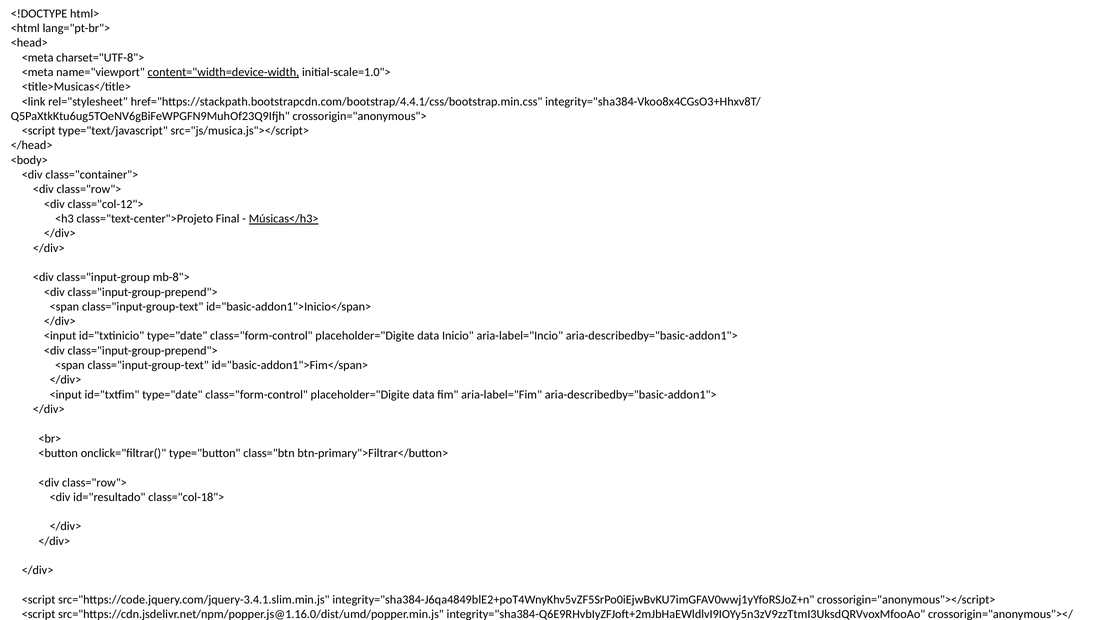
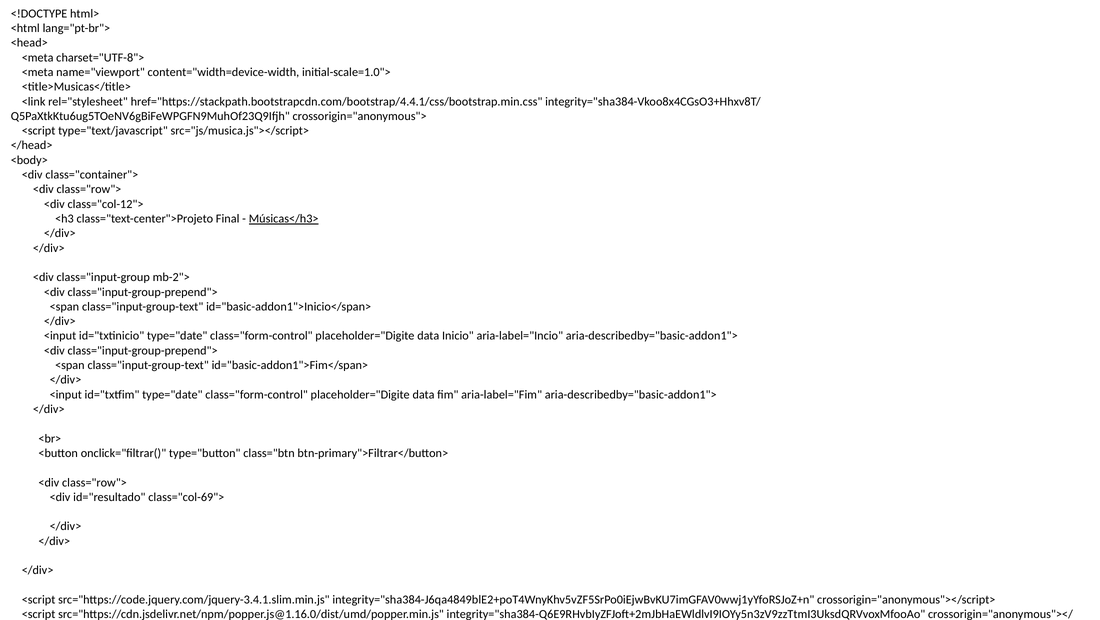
content="width=device-width underline: present -> none
mb-8">: mb-8"> -> mb-2">
class="col-18">: class="col-18"> -> class="col-69">
